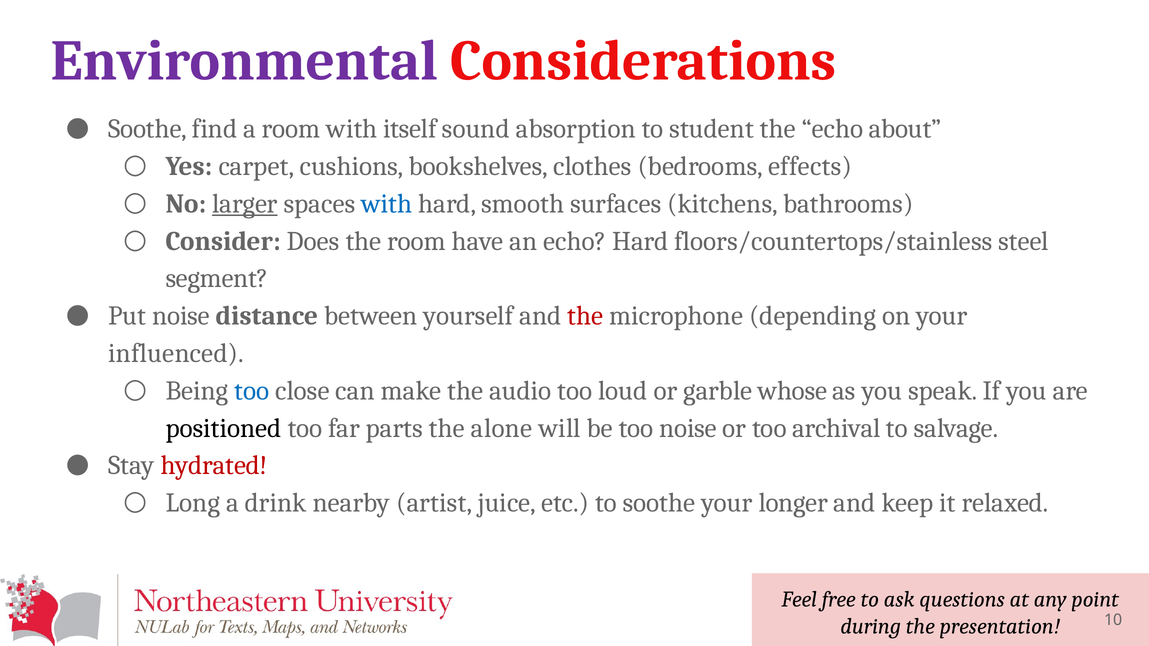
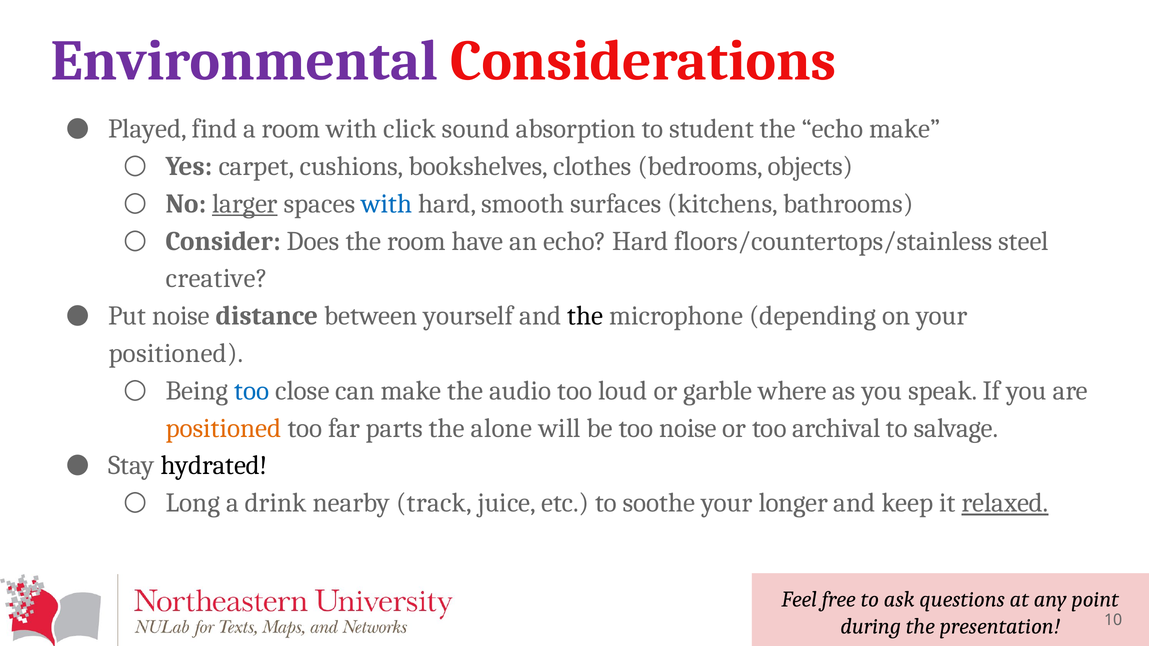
Soothe at (148, 129): Soothe -> Played
itself: itself -> click
echo about: about -> make
effects: effects -> objects
segment: segment -> creative
the at (585, 316) colour: red -> black
influenced at (176, 353): influenced -> positioned
whose: whose -> where
positioned at (224, 428) colour: black -> orange
hydrated colour: red -> black
artist: artist -> track
relaxed underline: none -> present
